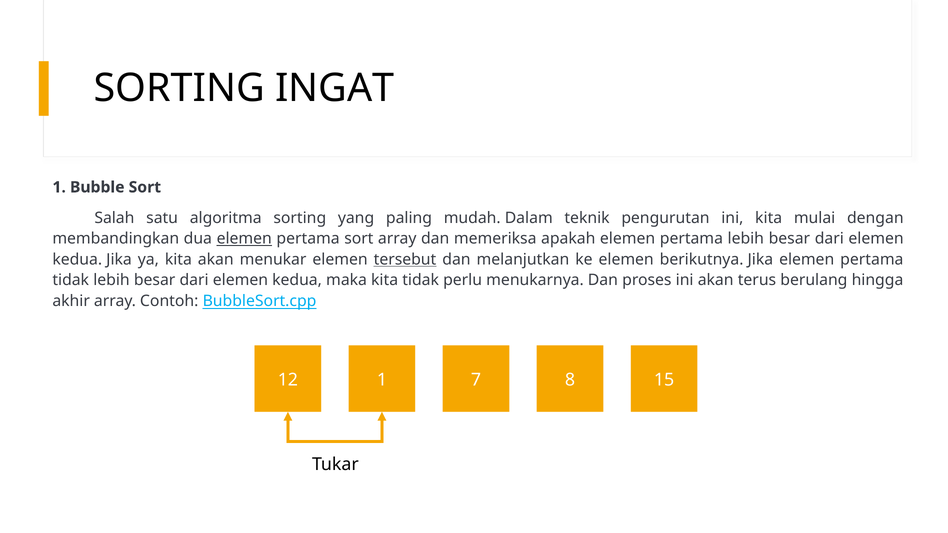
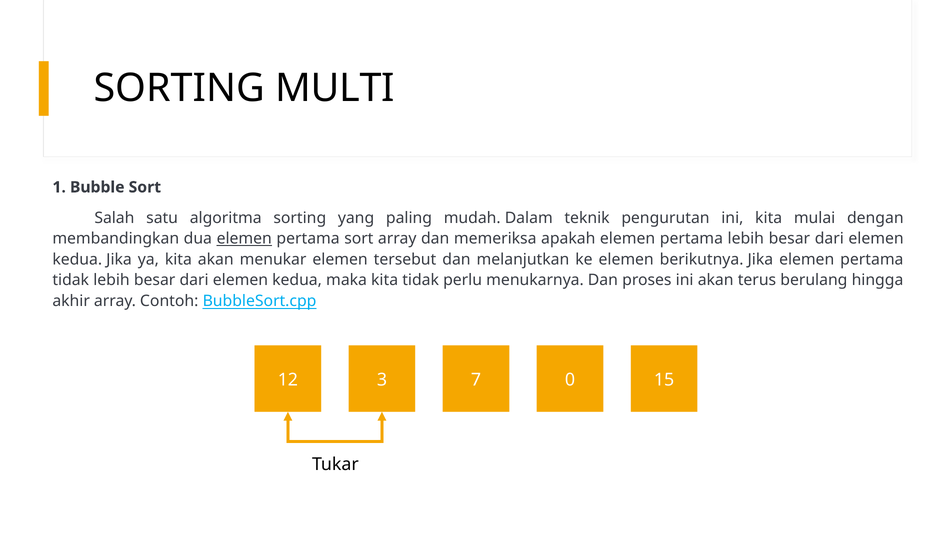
INGAT: INGAT -> MULTI
tersebut underline: present -> none
12 1: 1 -> 3
8: 8 -> 0
